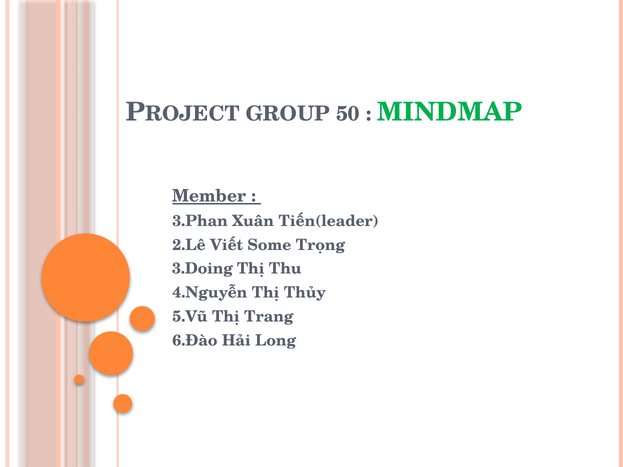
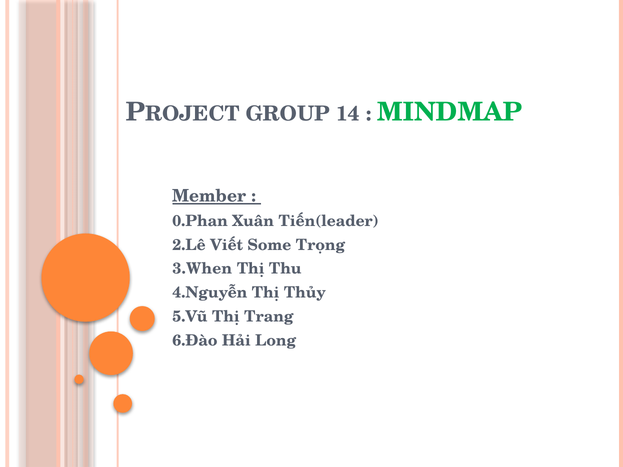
50: 50 -> 14
3.Phan: 3.Phan -> 0.Phan
3.Doing: 3.Doing -> 3.When
